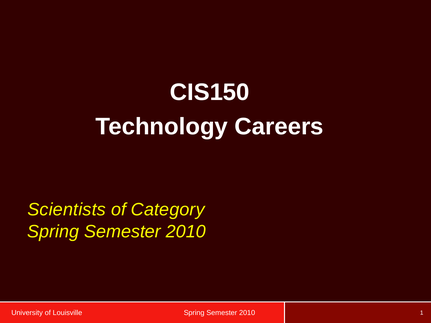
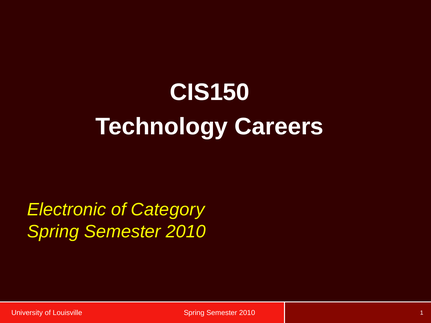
Scientists: Scientists -> Electronic
